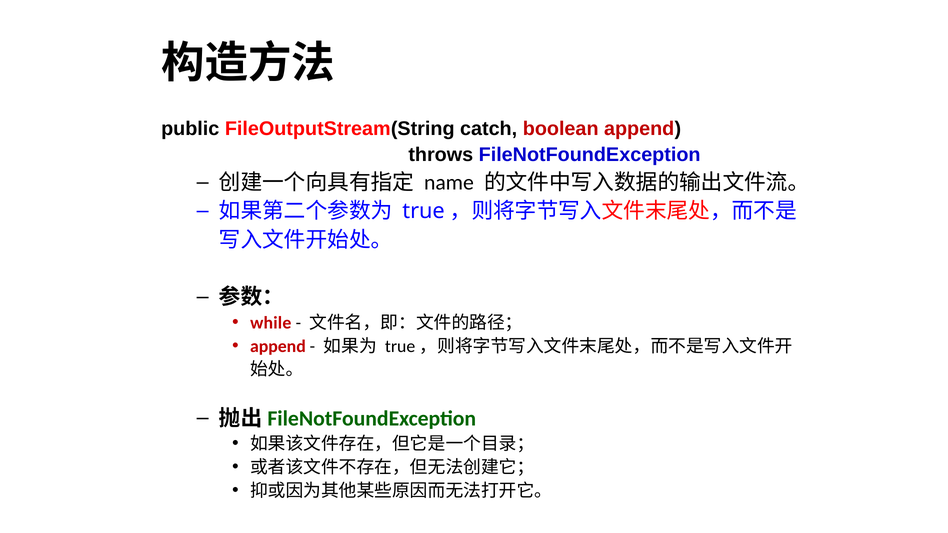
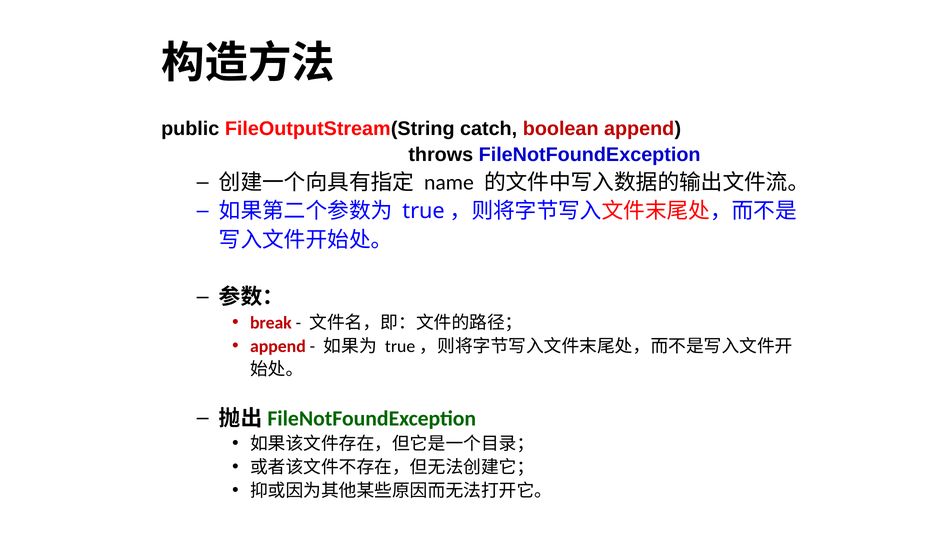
while: while -> break
